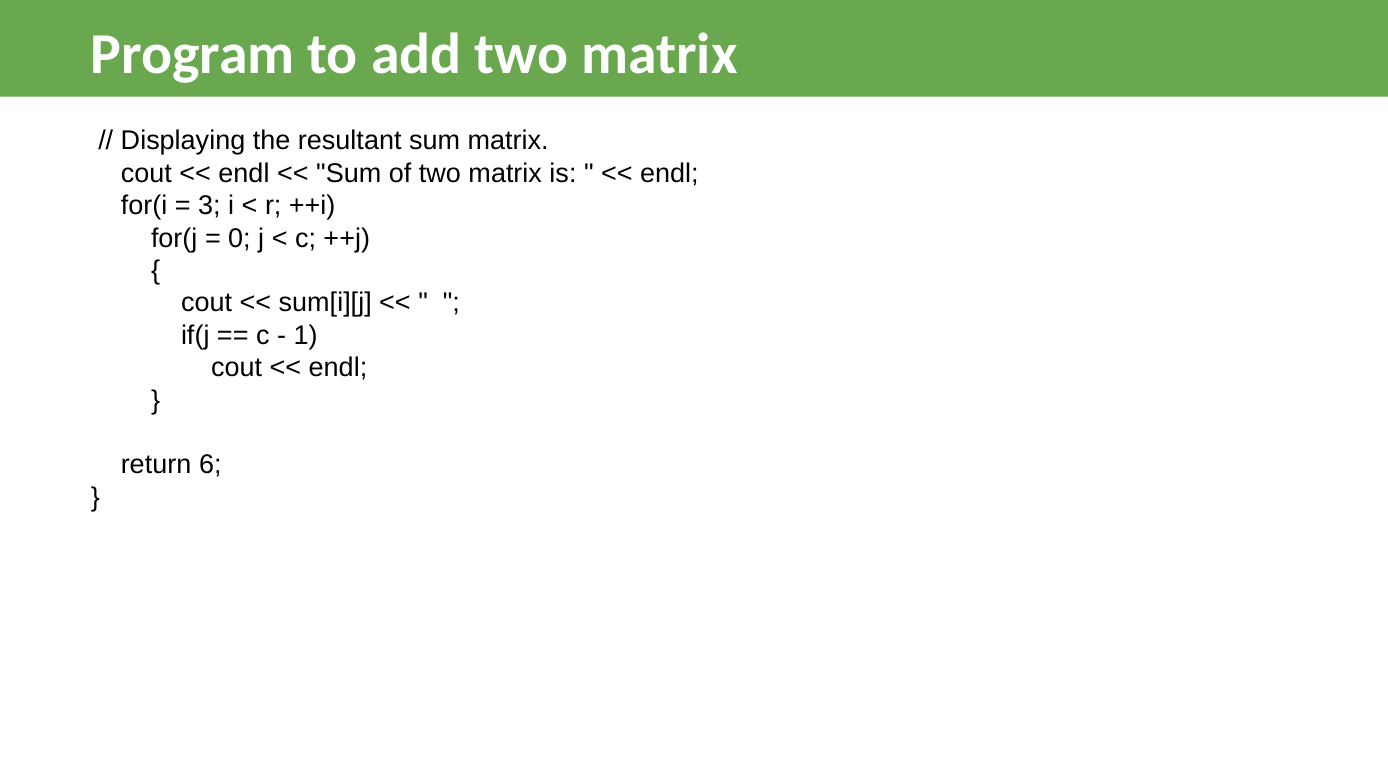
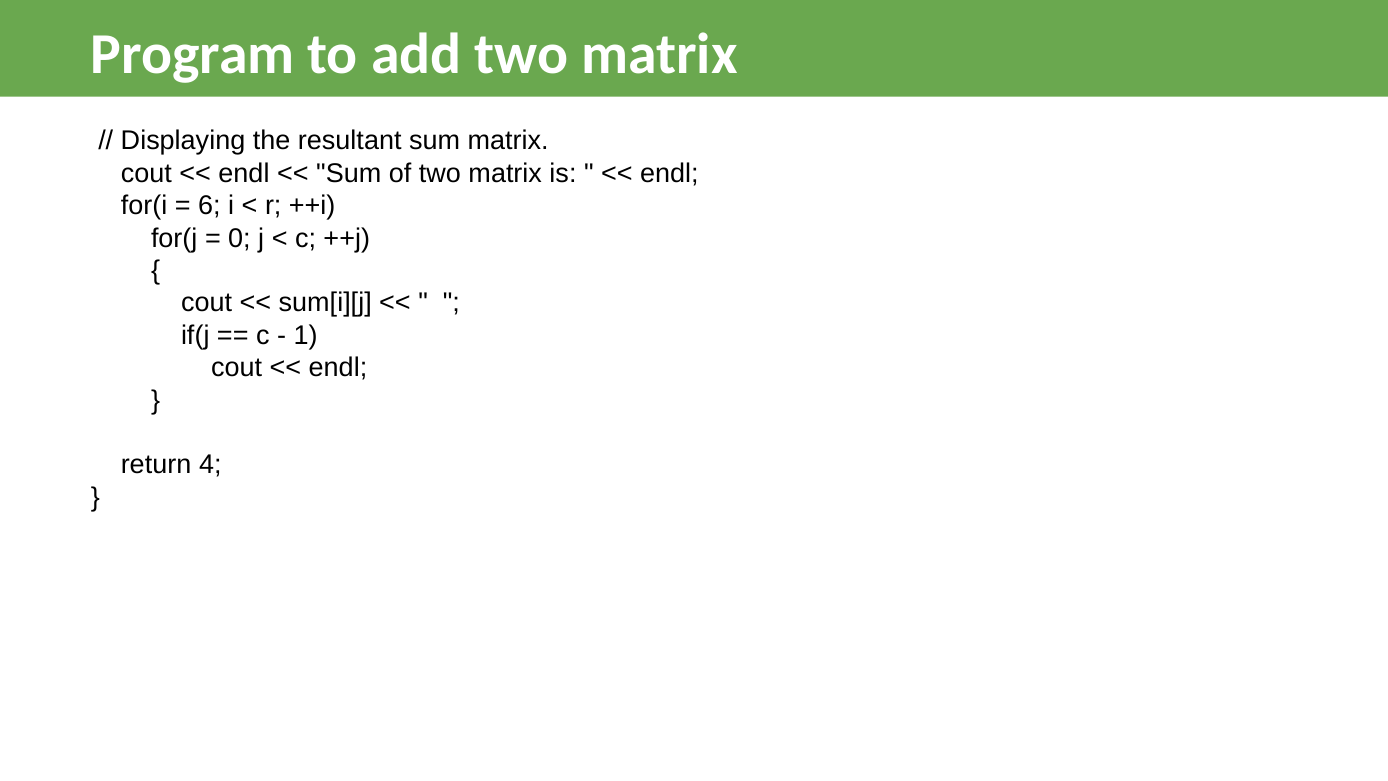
3: 3 -> 6
6: 6 -> 4
